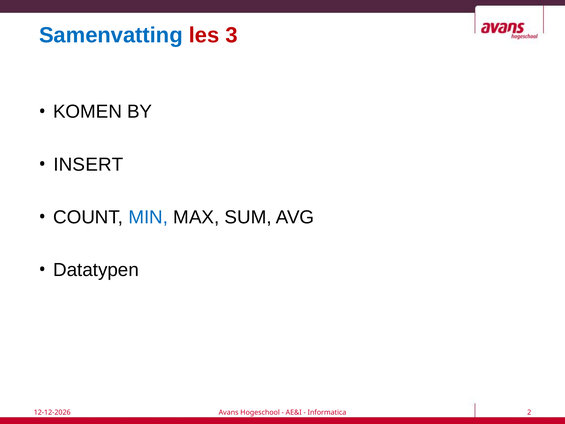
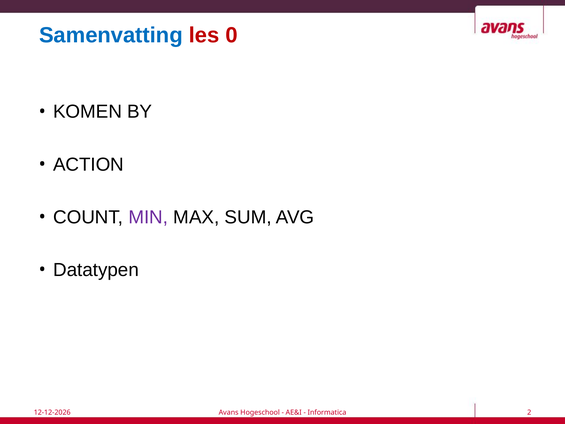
3: 3 -> 0
INSERT: INSERT -> ACTION
MIN colour: blue -> purple
